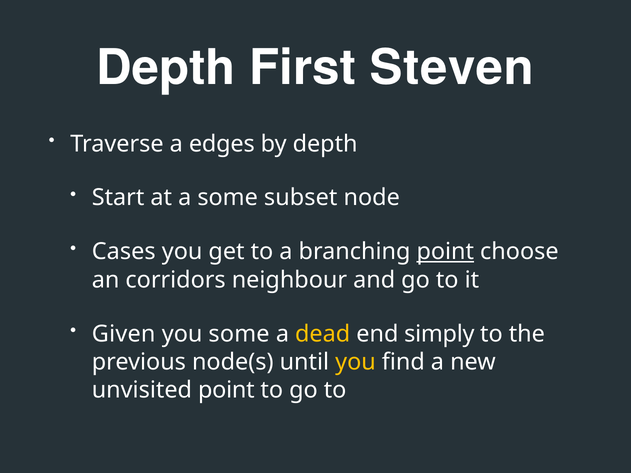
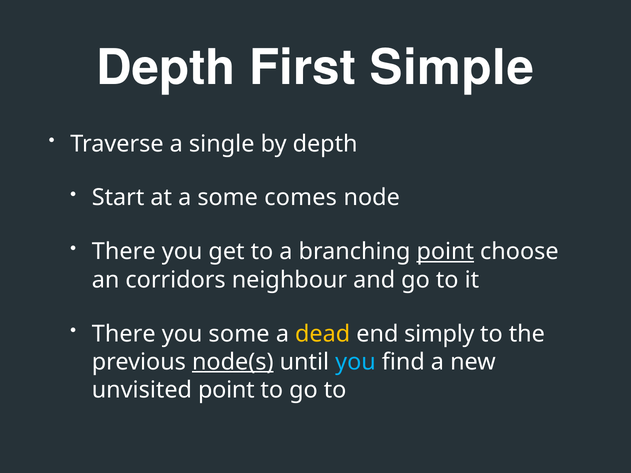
Steven: Steven -> Simple
edges: edges -> single
subset: subset -> comes
Cases at (124, 252): Cases -> There
Given at (124, 334): Given -> There
node(s underline: none -> present
you at (355, 362) colour: yellow -> light blue
